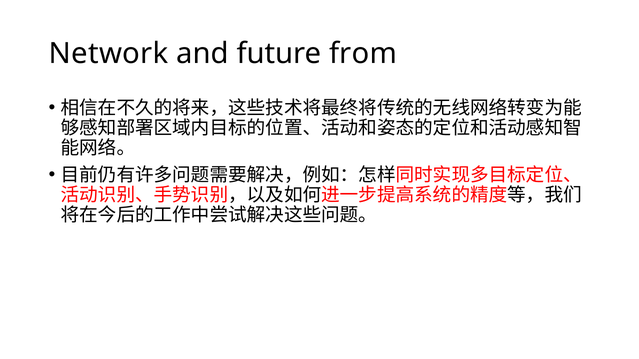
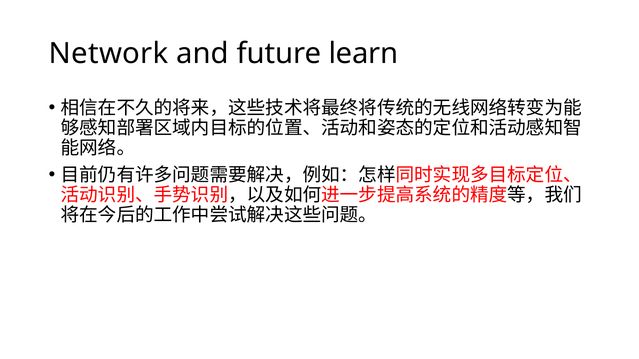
from: from -> learn
